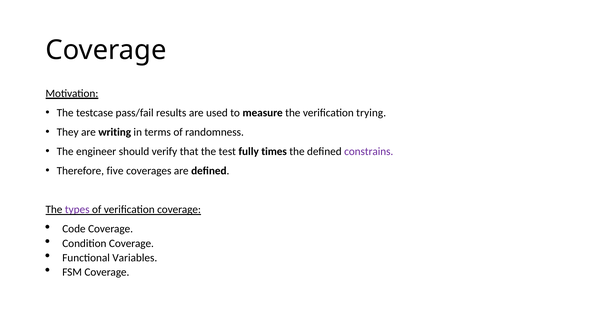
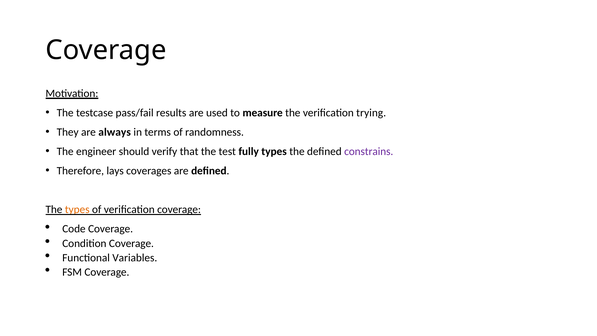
writing: writing -> always
fully times: times -> types
five: five -> lays
types at (77, 209) colour: purple -> orange
